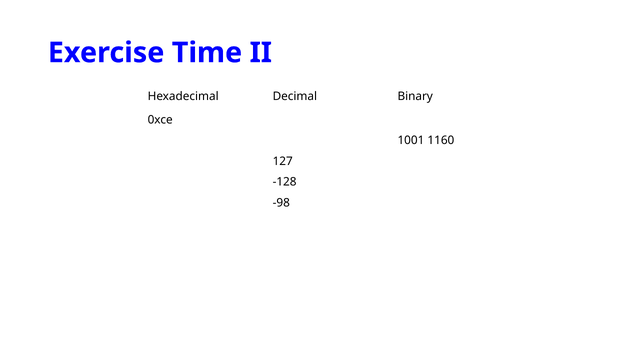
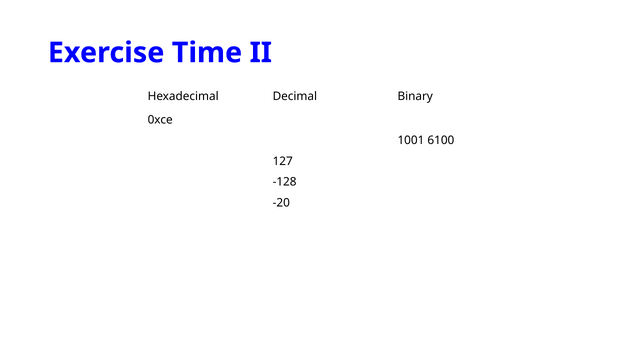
1160: 1160 -> 6100
-98: -98 -> -20
